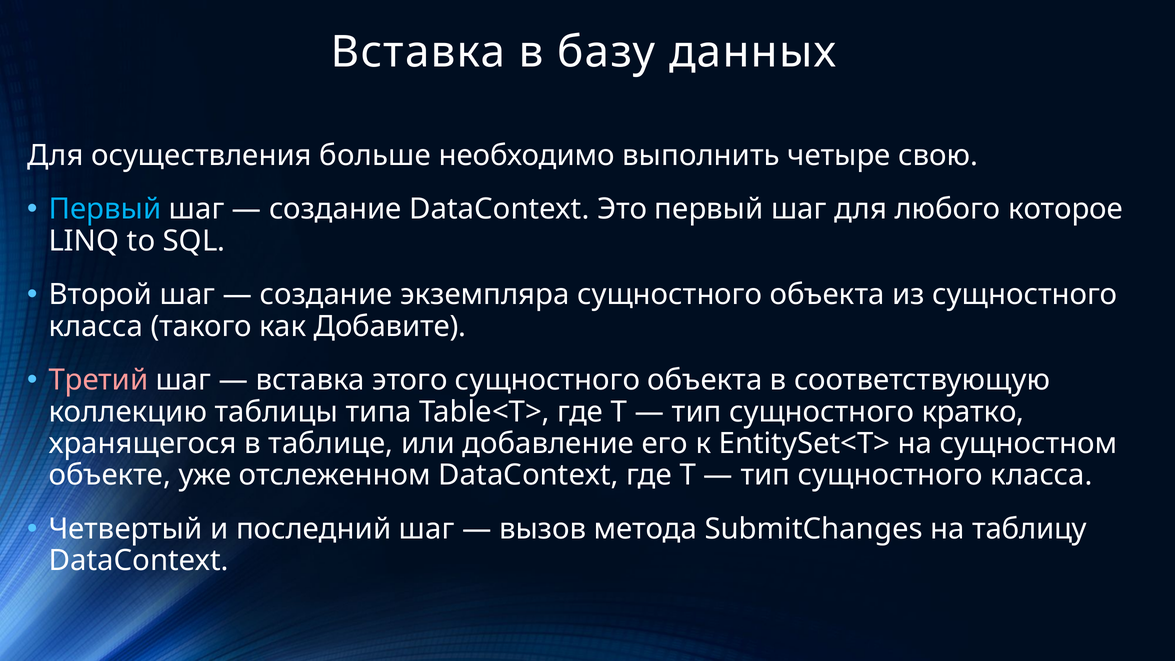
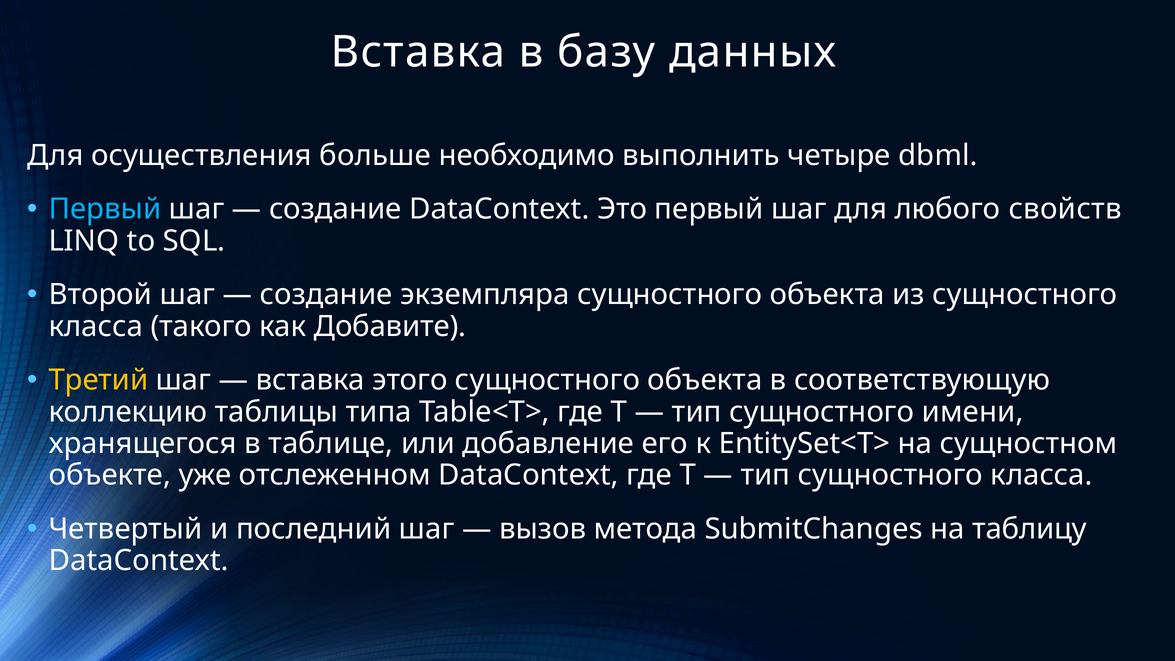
свою: свою -> dbml
которое: которое -> свойств
Третий colour: pink -> yellow
кратко: кратко -> имени
